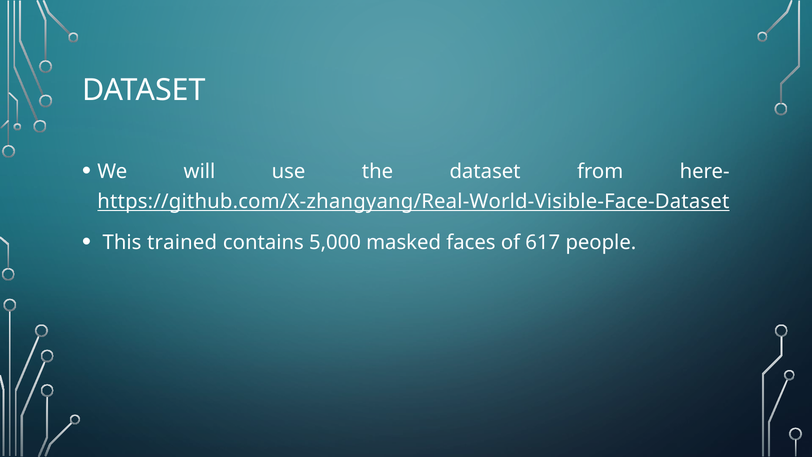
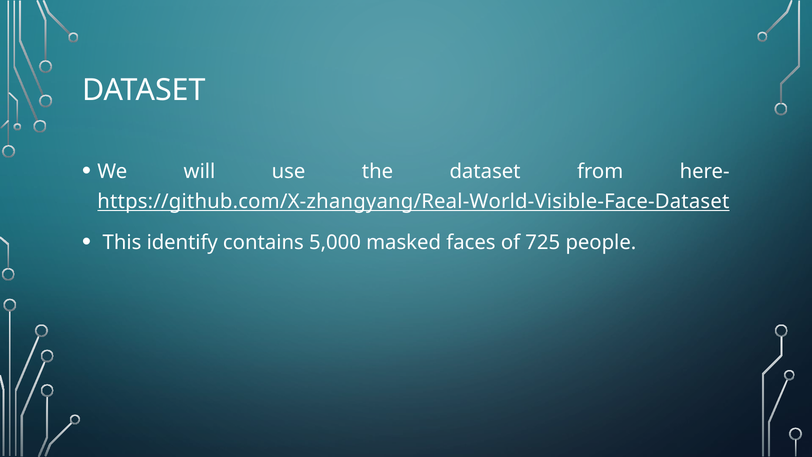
trained: trained -> identify
617: 617 -> 725
